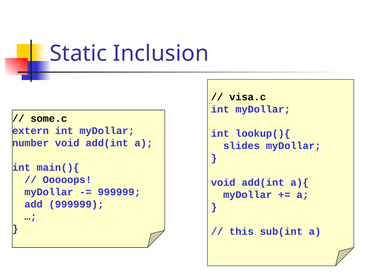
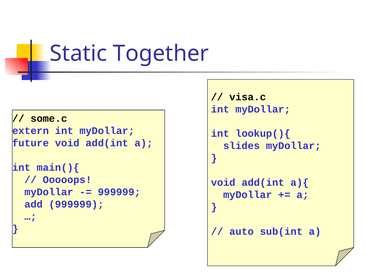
Inclusion: Inclusion -> Together
number: number -> future
this: this -> auto
